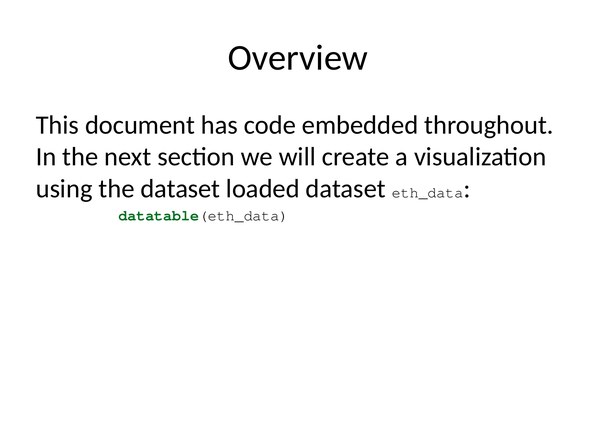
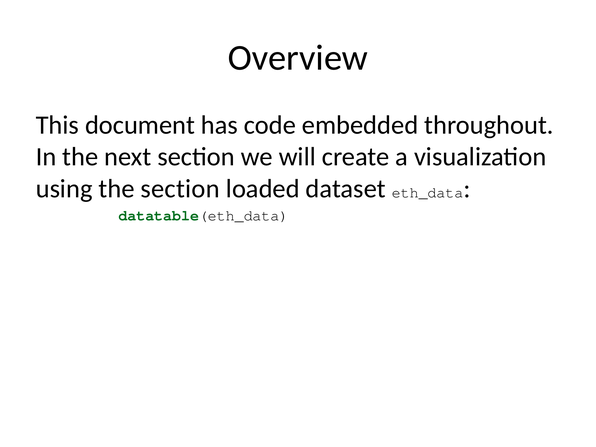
the dataset: dataset -> section
